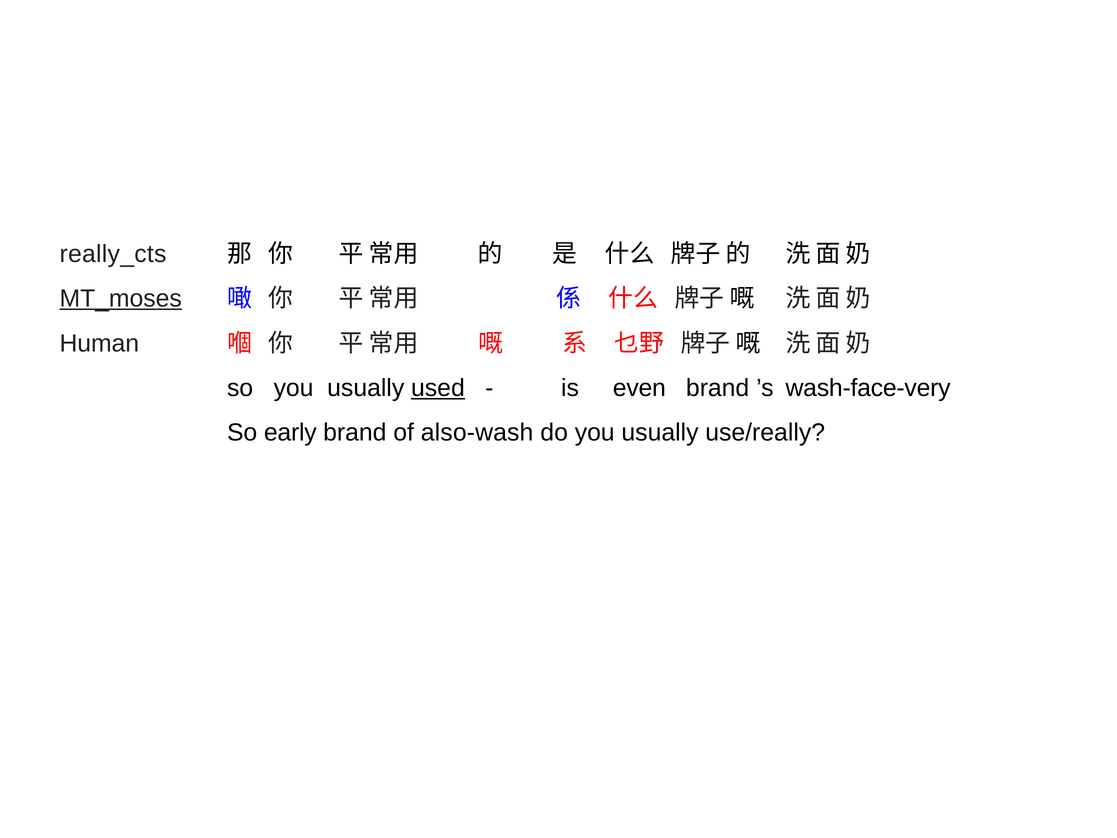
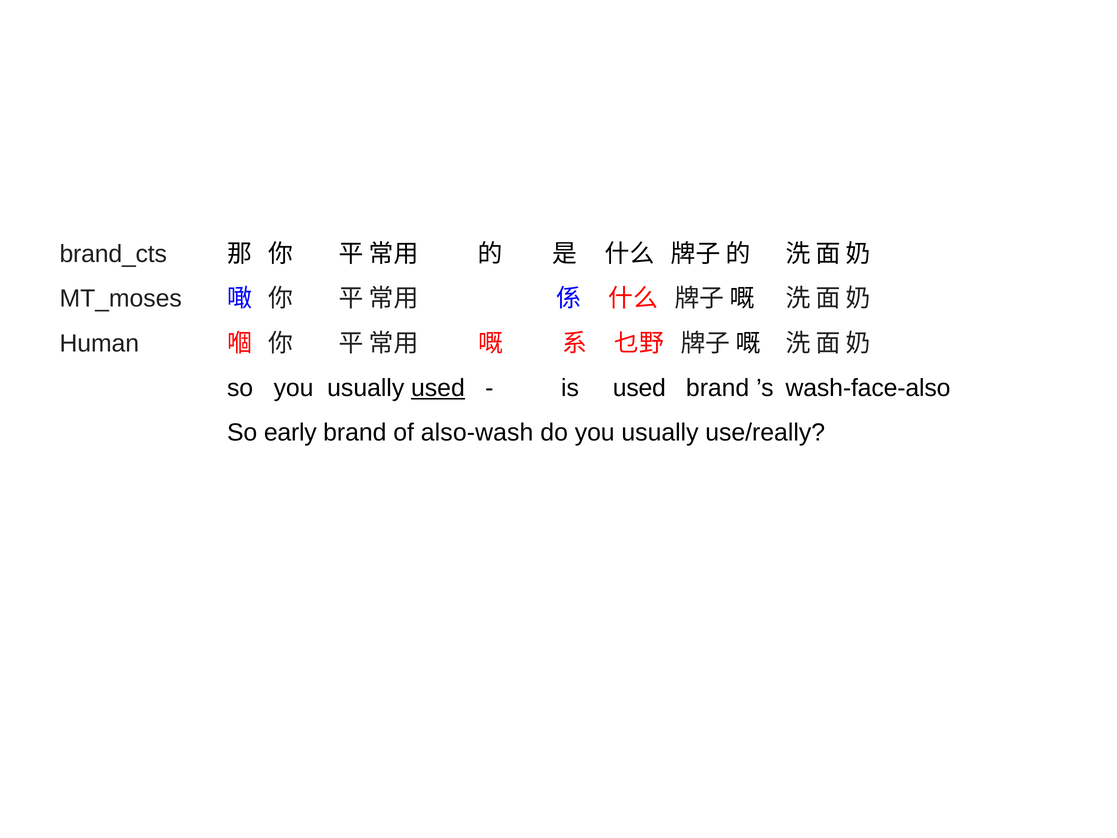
really_cts: really_cts -> brand_cts
MT_moses underline: present -> none
is even: even -> used
wash-face-very: wash-face-very -> wash-face-also
